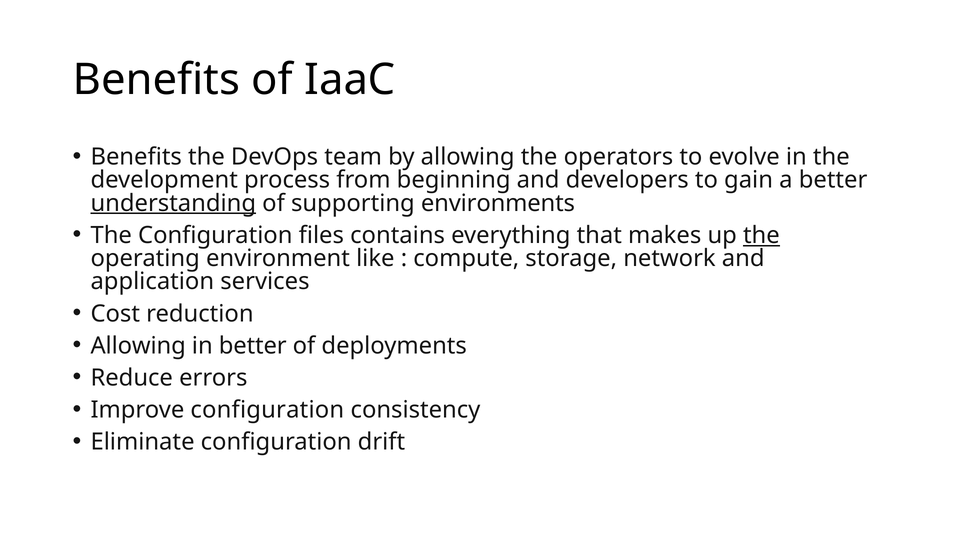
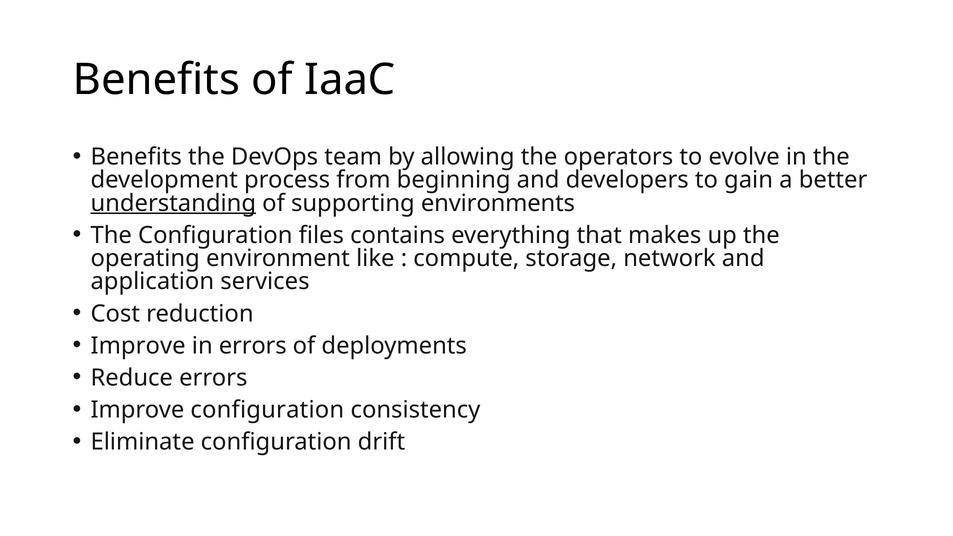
the at (761, 235) underline: present -> none
Allowing at (138, 346): Allowing -> Improve
in better: better -> errors
